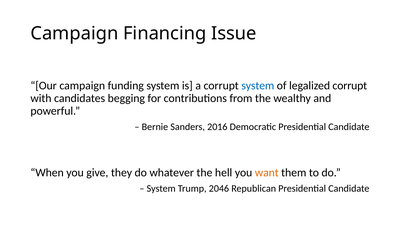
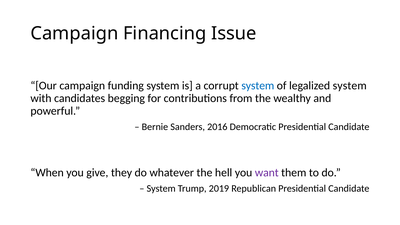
legalized corrupt: corrupt -> system
want colour: orange -> purple
2046: 2046 -> 2019
